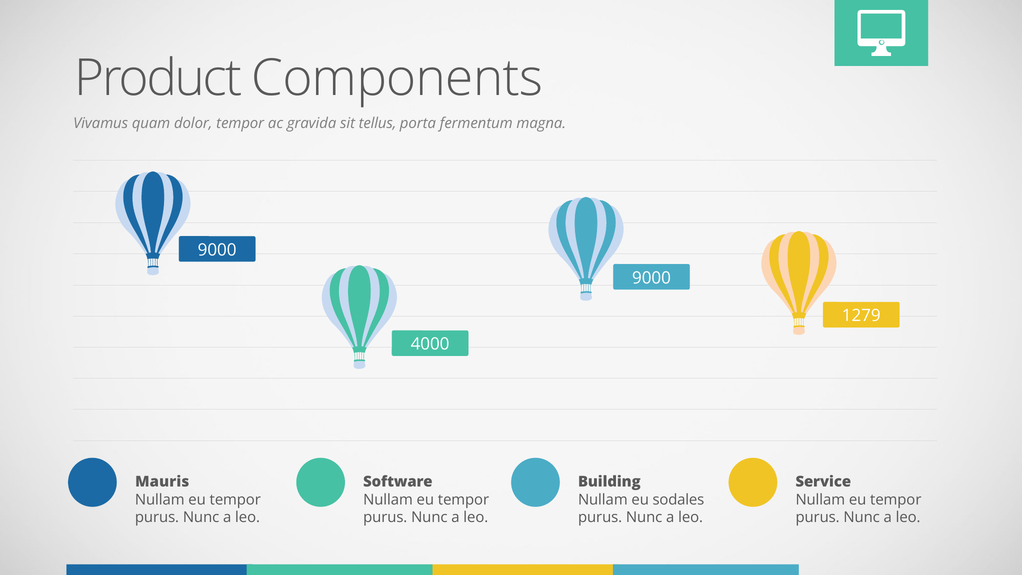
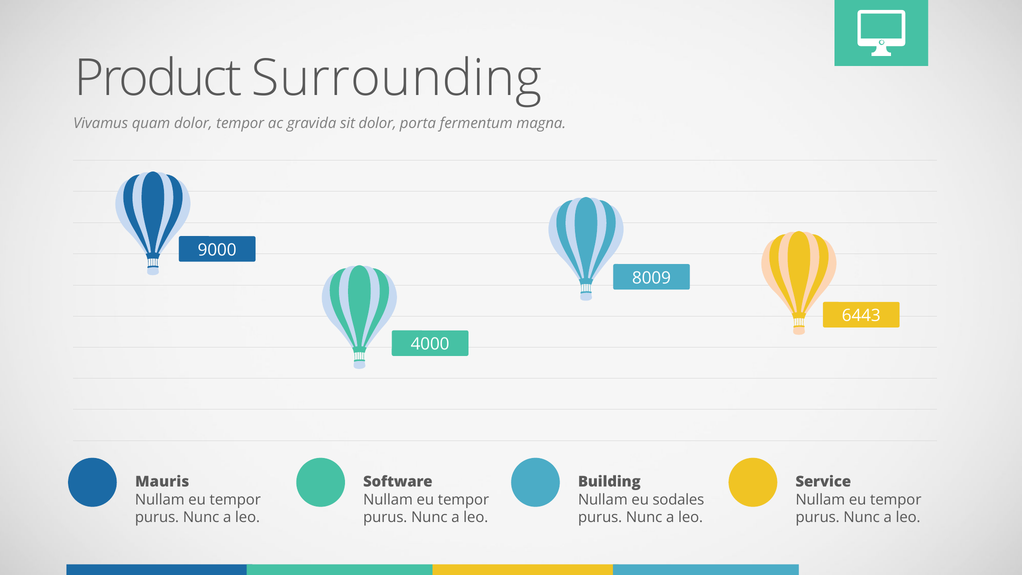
Components: Components -> Surrounding
sit tellus: tellus -> dolor
9000 at (651, 278): 9000 -> 8009
1279: 1279 -> 6443
